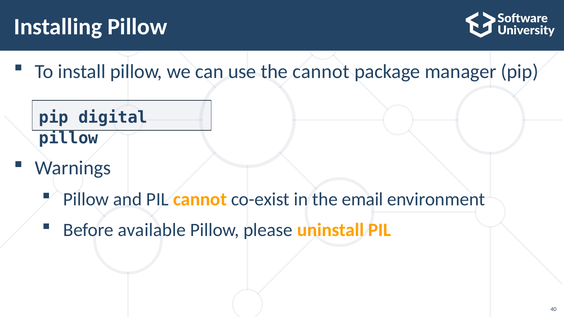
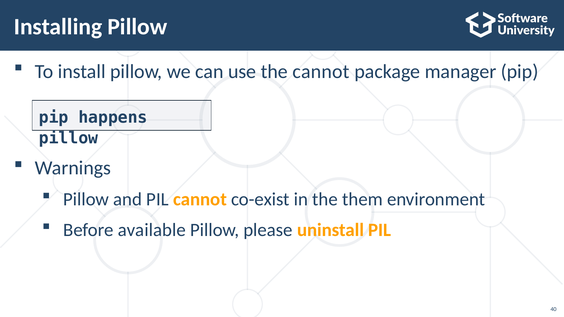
digital: digital -> happens
email: email -> them
